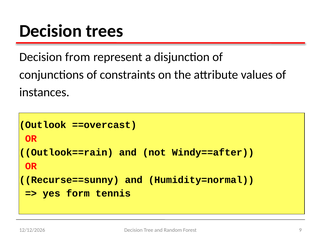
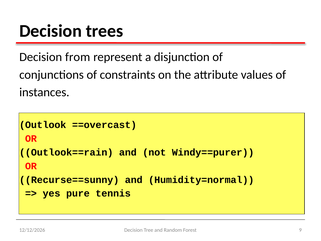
Windy==after: Windy==after -> Windy==purer
form: form -> pure
